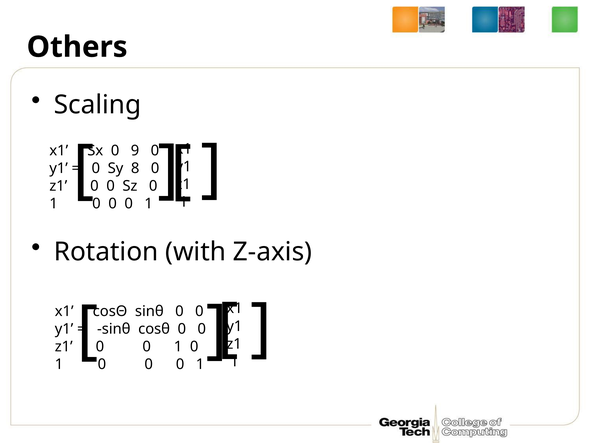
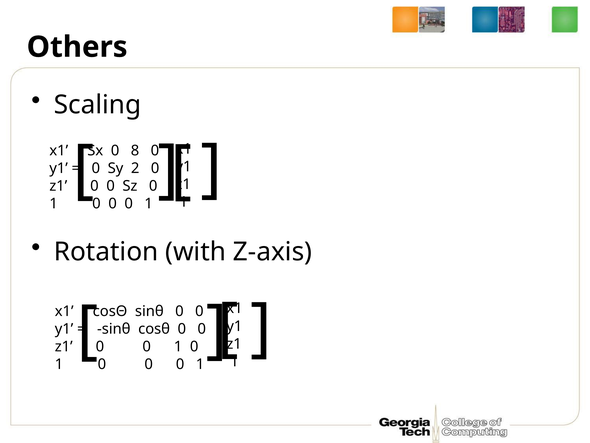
9: 9 -> 8
8: 8 -> 2
